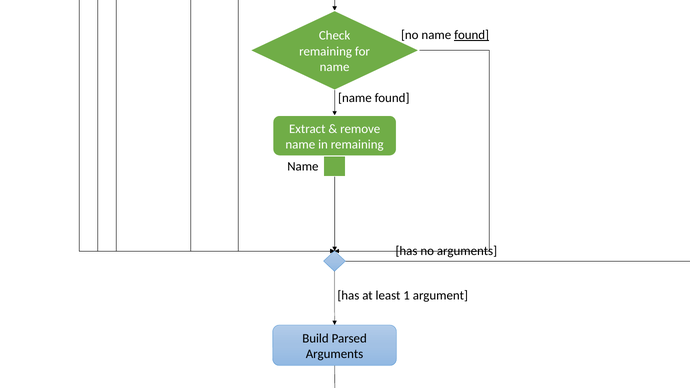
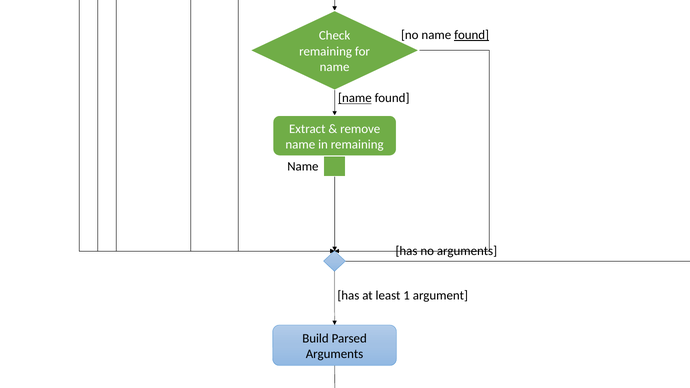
name at (355, 98) underline: none -> present
